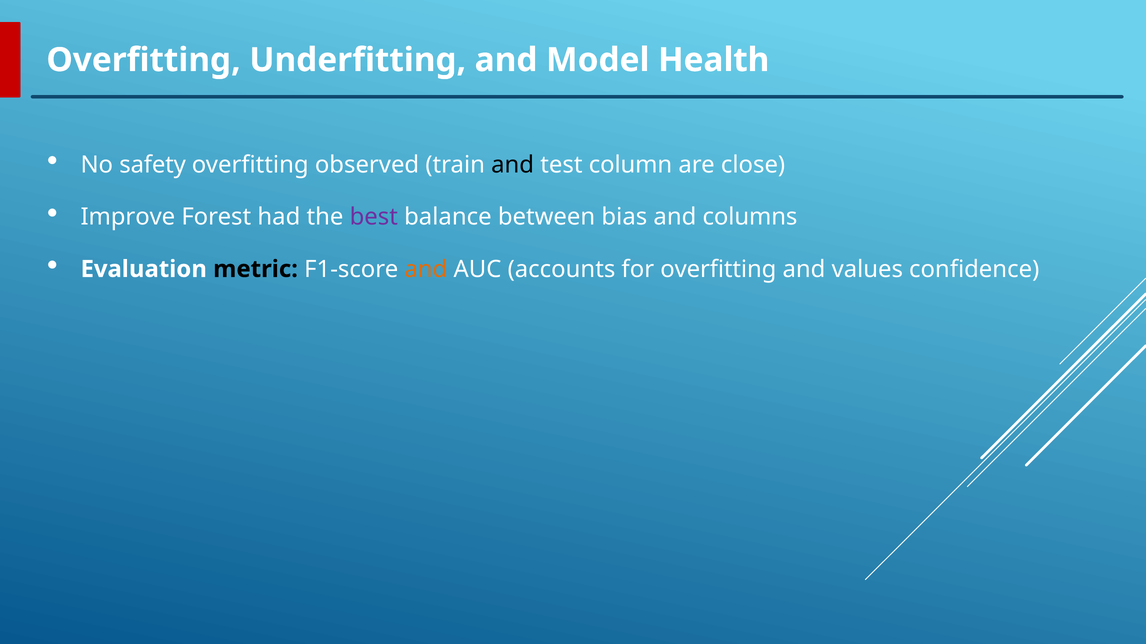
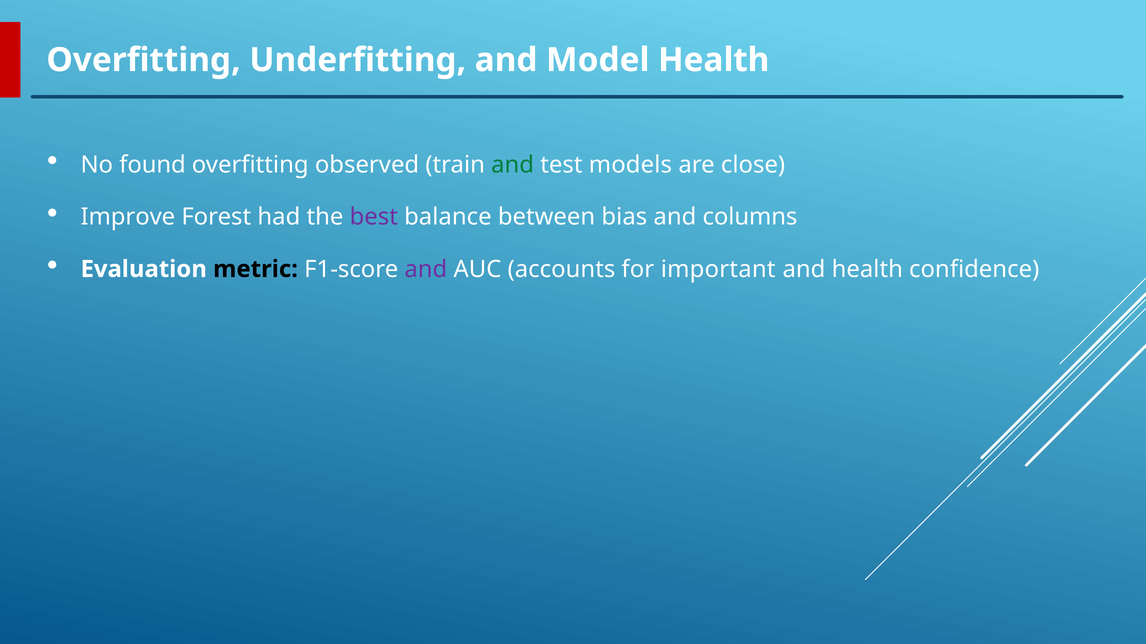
safety: safety -> found
and at (513, 165) colour: black -> green
column: column -> models
and at (426, 269) colour: orange -> purple
for overfitting: overfitting -> important
and values: values -> health
